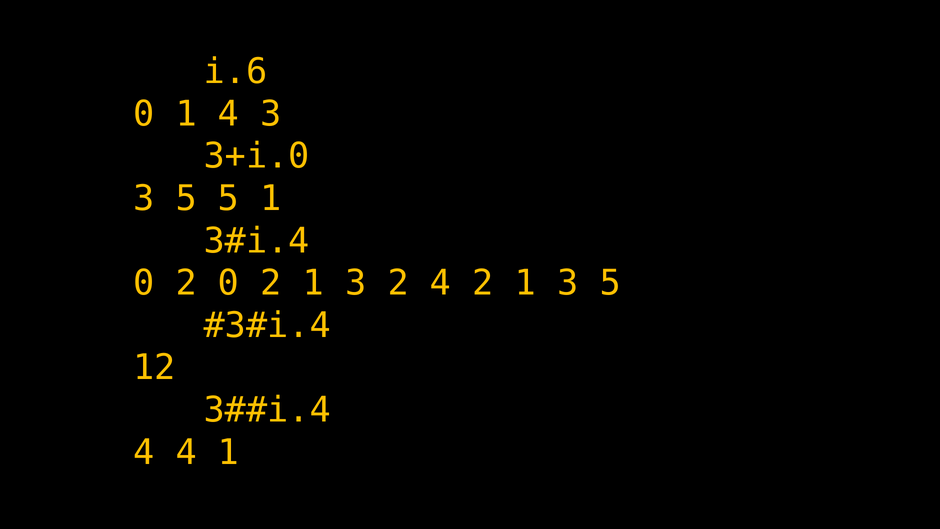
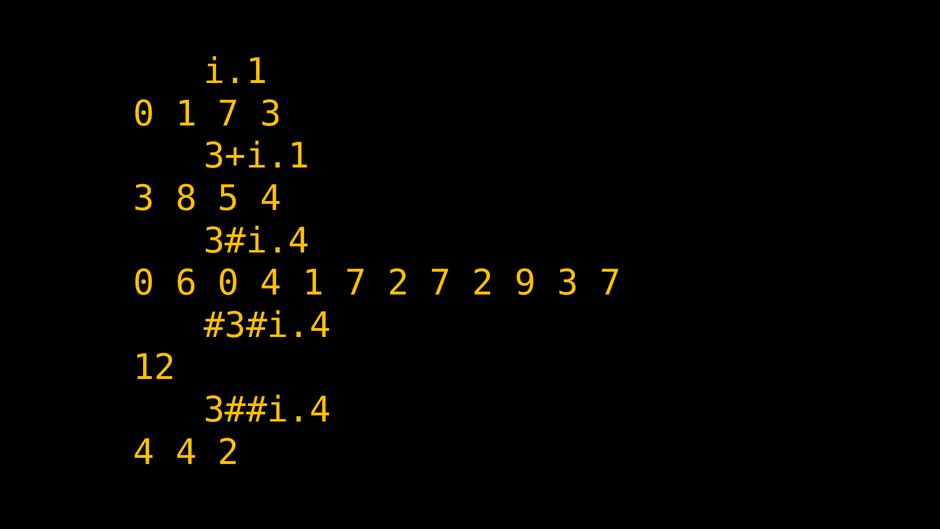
i.6: i.6 -> i.1
0 1 4: 4 -> 7
3+i.0: 3+i.0 -> 3+i.1
5 at (186, 198): 5 -> 8
5 1: 1 -> 4
2 at (186, 283): 2 -> 6
2 at (271, 283): 2 -> 4
3 at (356, 283): 3 -> 7
2 4: 4 -> 7
1 at (525, 283): 1 -> 9
5 at (610, 283): 5 -> 7
4 1: 1 -> 2
